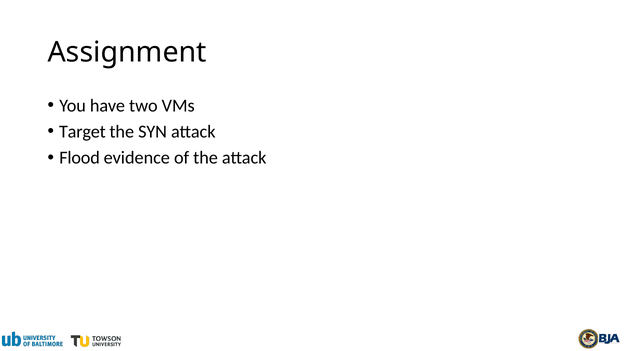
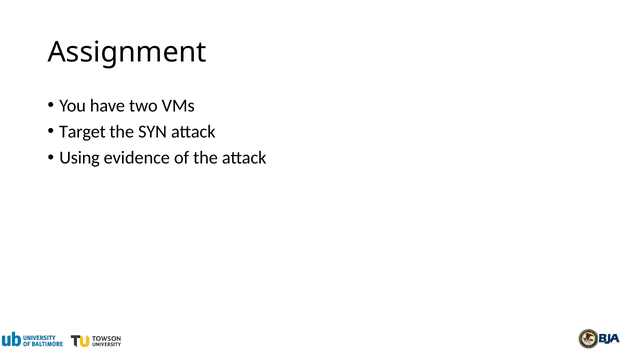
Flood: Flood -> Using
